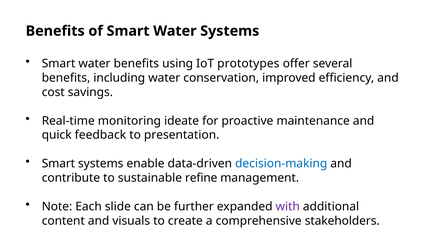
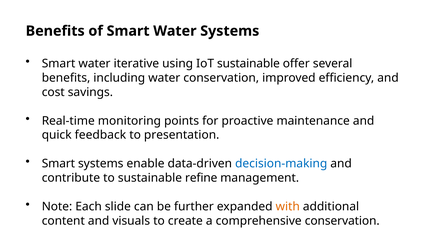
water benefits: benefits -> iterative
IoT prototypes: prototypes -> sustainable
ideate: ideate -> points
with colour: purple -> orange
comprehensive stakeholders: stakeholders -> conservation
